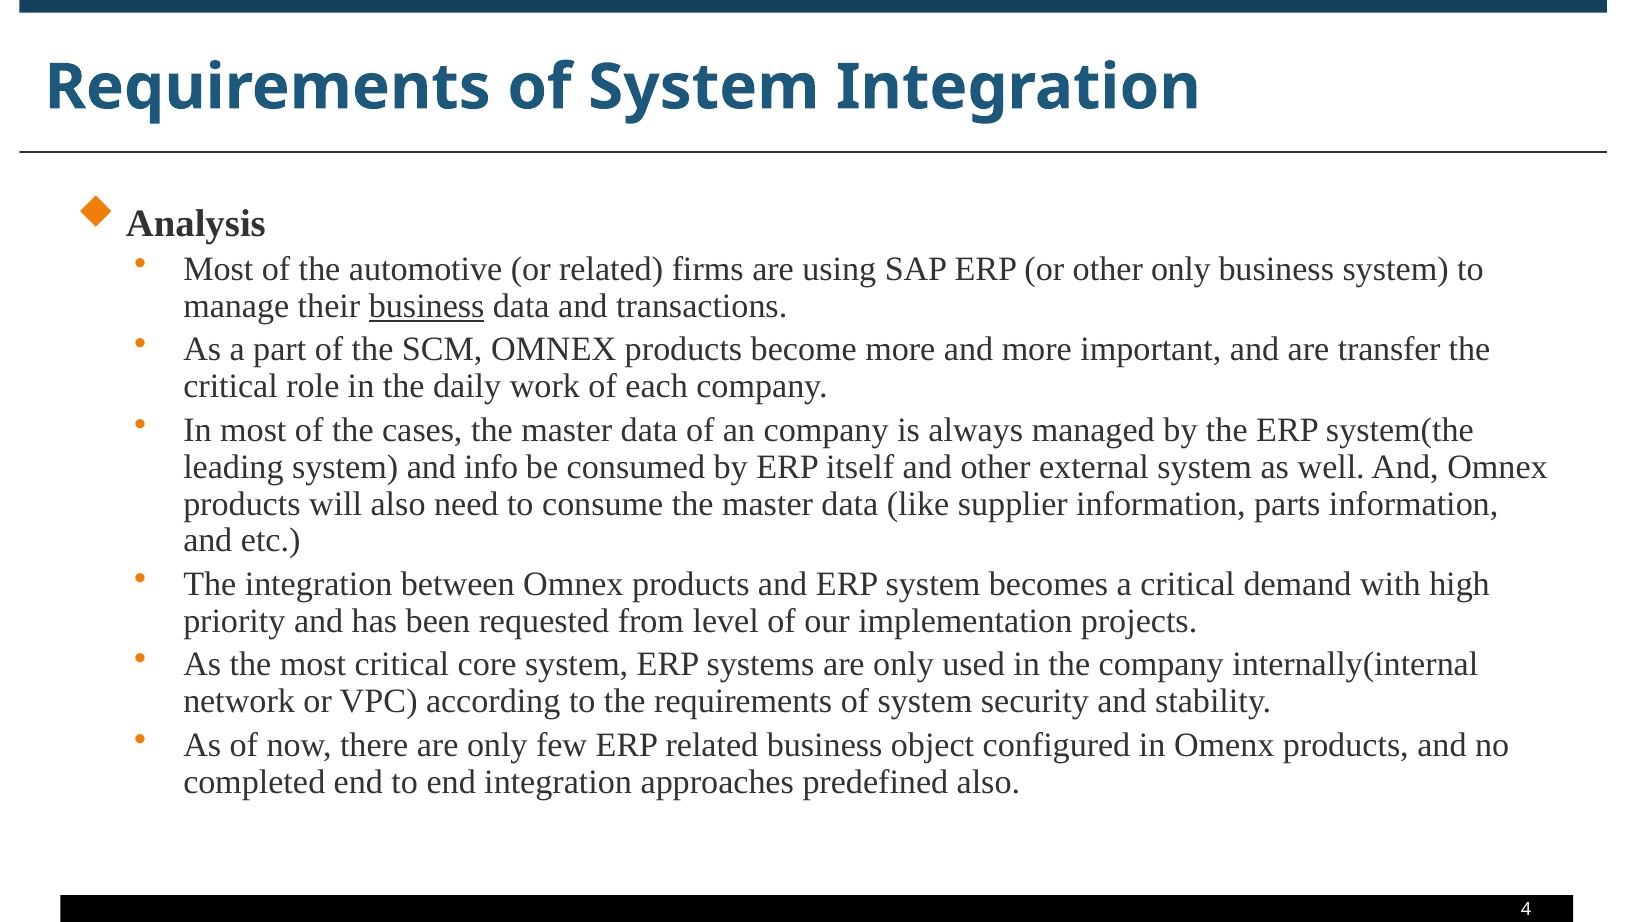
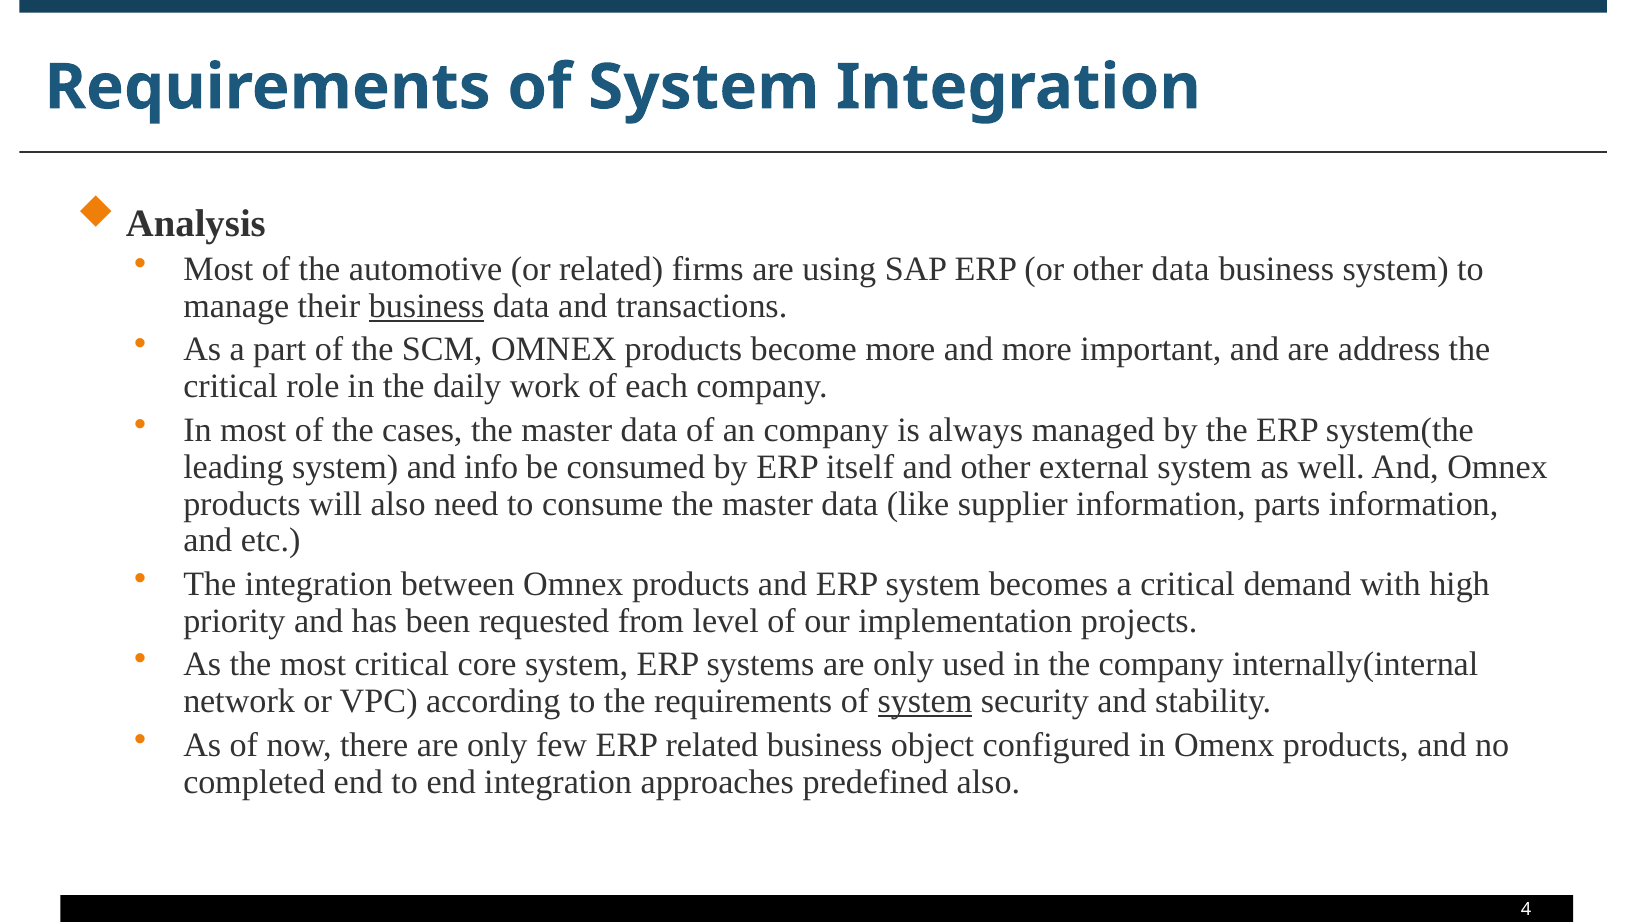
other only: only -> data
transfer: transfer -> address
system at (925, 701) underline: none -> present
